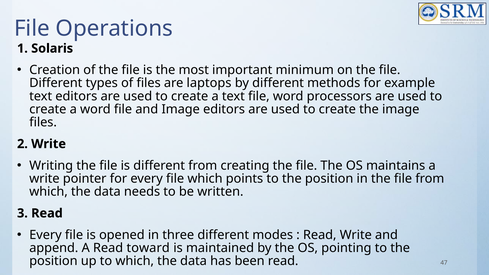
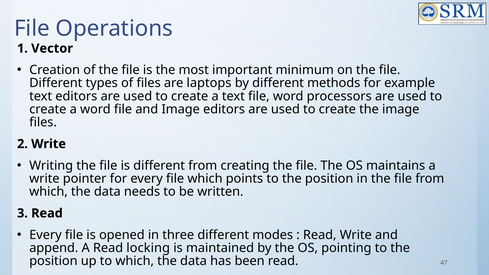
Solaris: Solaris -> Vector
toward: toward -> locking
